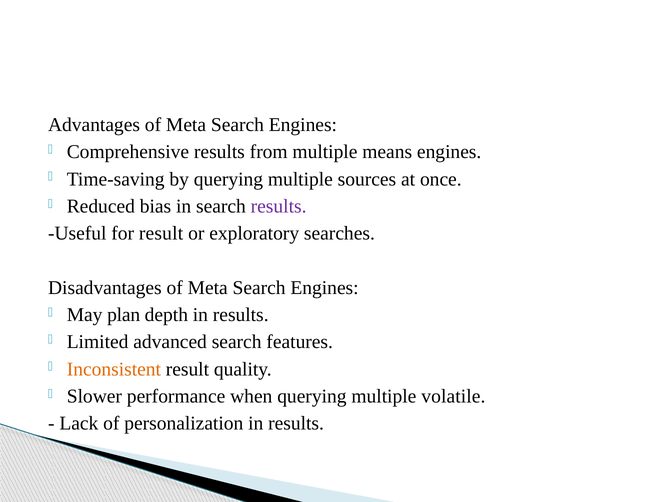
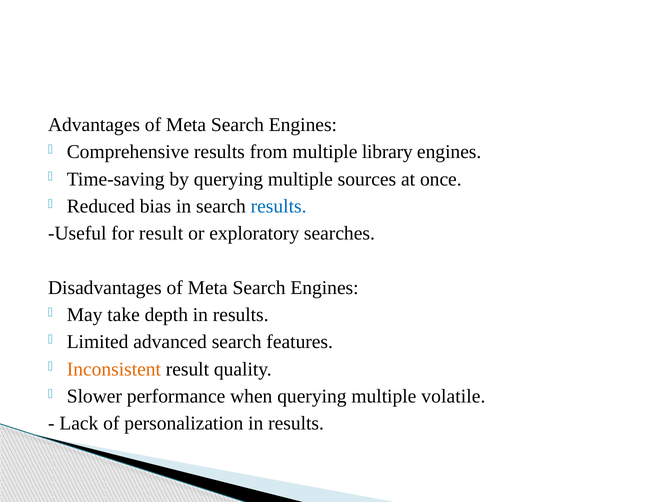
means: means -> library
results at (279, 206) colour: purple -> blue
plan: plan -> take
